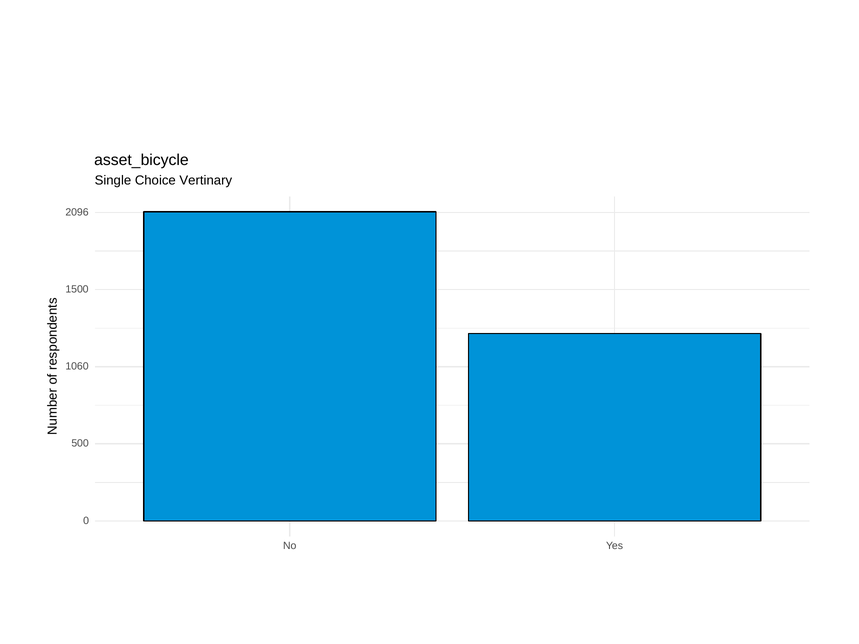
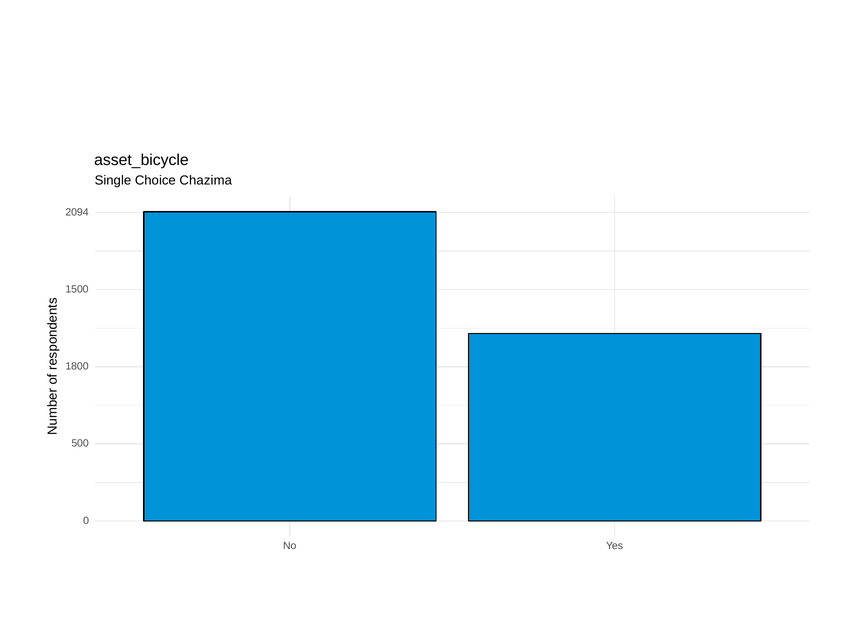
Vertinary: Vertinary -> Chazima
2096: 2096 -> 2094
1060: 1060 -> 1800
